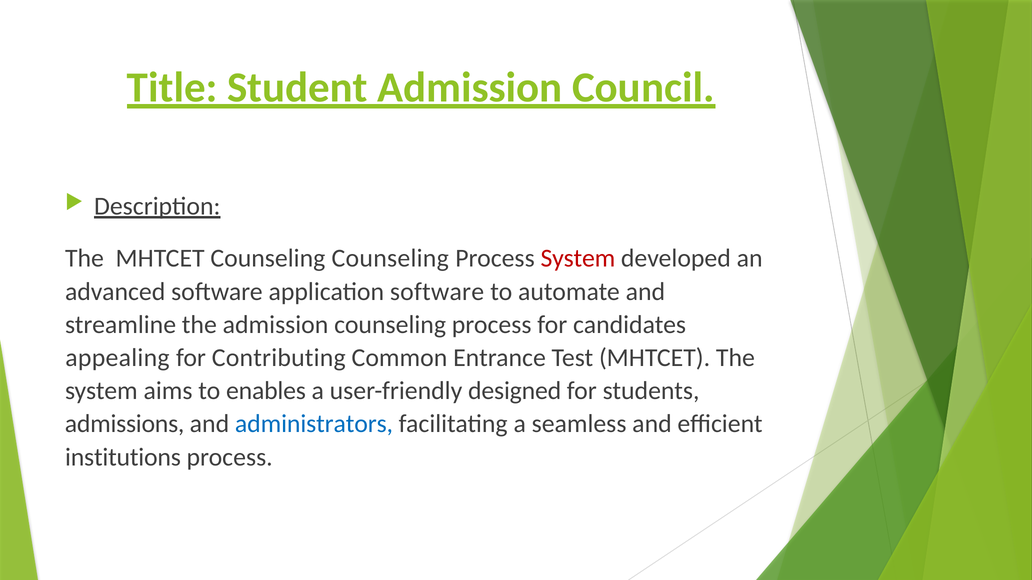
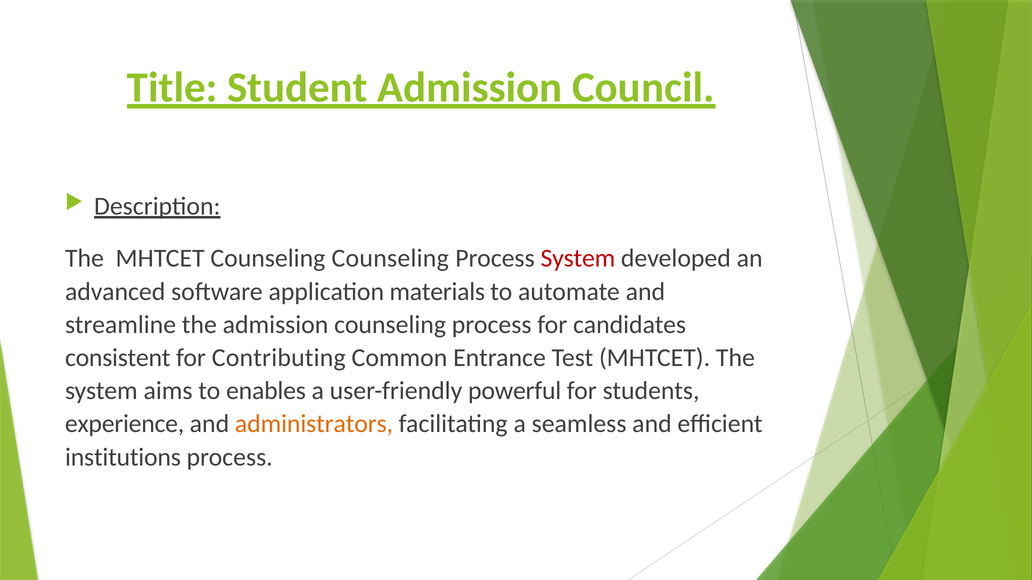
application software: software -> materials
appealing: appealing -> consistent
designed: designed -> powerful
admissions: admissions -> experience
administrators colour: blue -> orange
